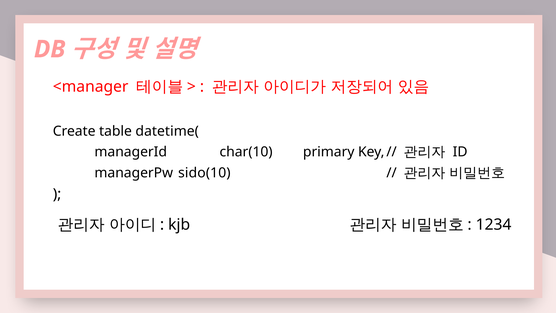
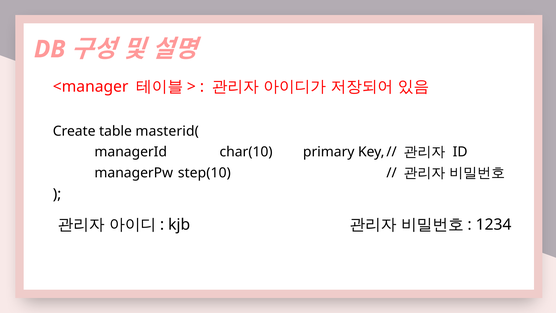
datetime(: datetime( -> masterid(
sido(10: sido(10 -> step(10
